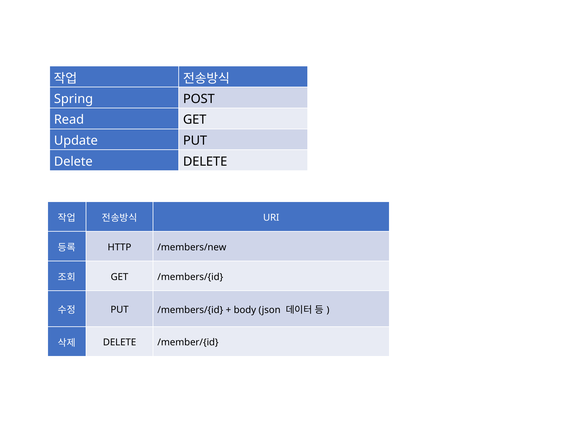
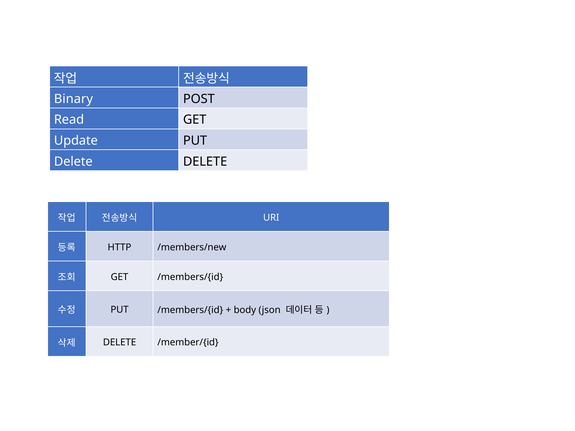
Spring: Spring -> Binary
